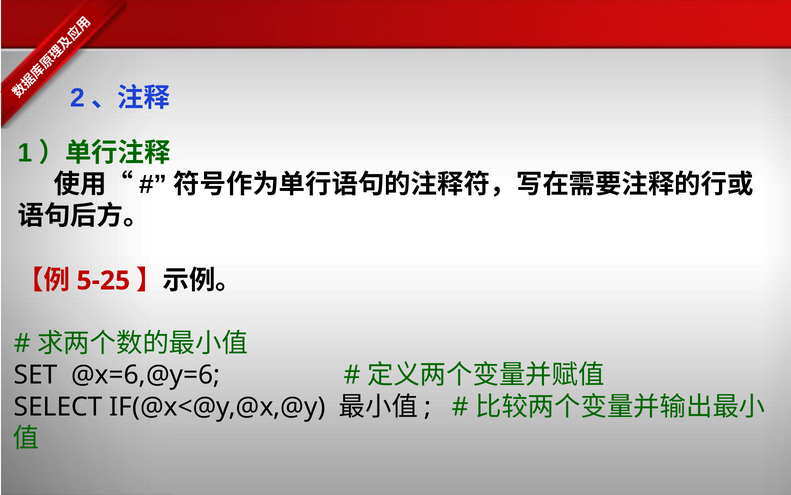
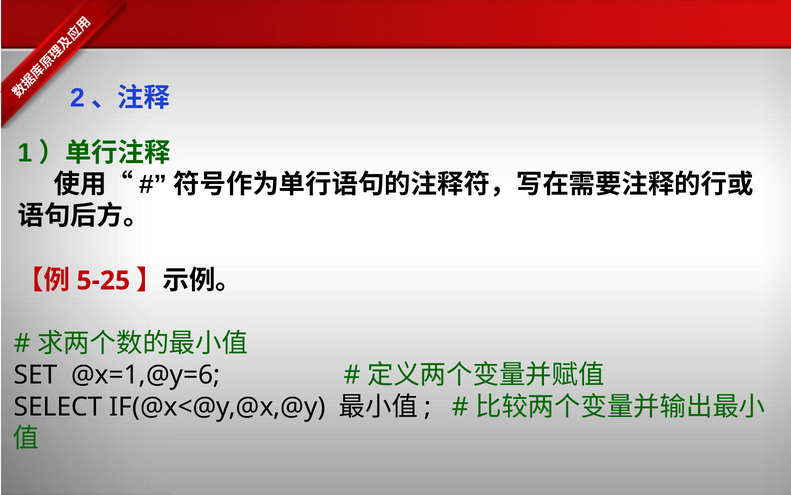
@x=6,@y=6: @x=6,@y=6 -> @x=1,@y=6
